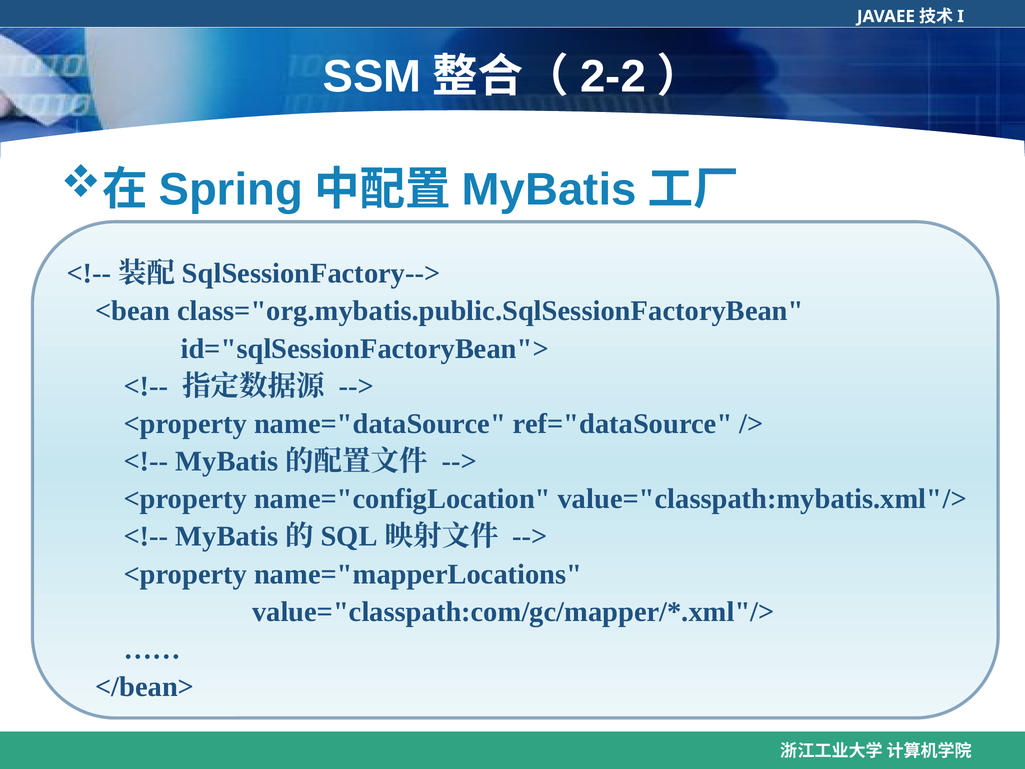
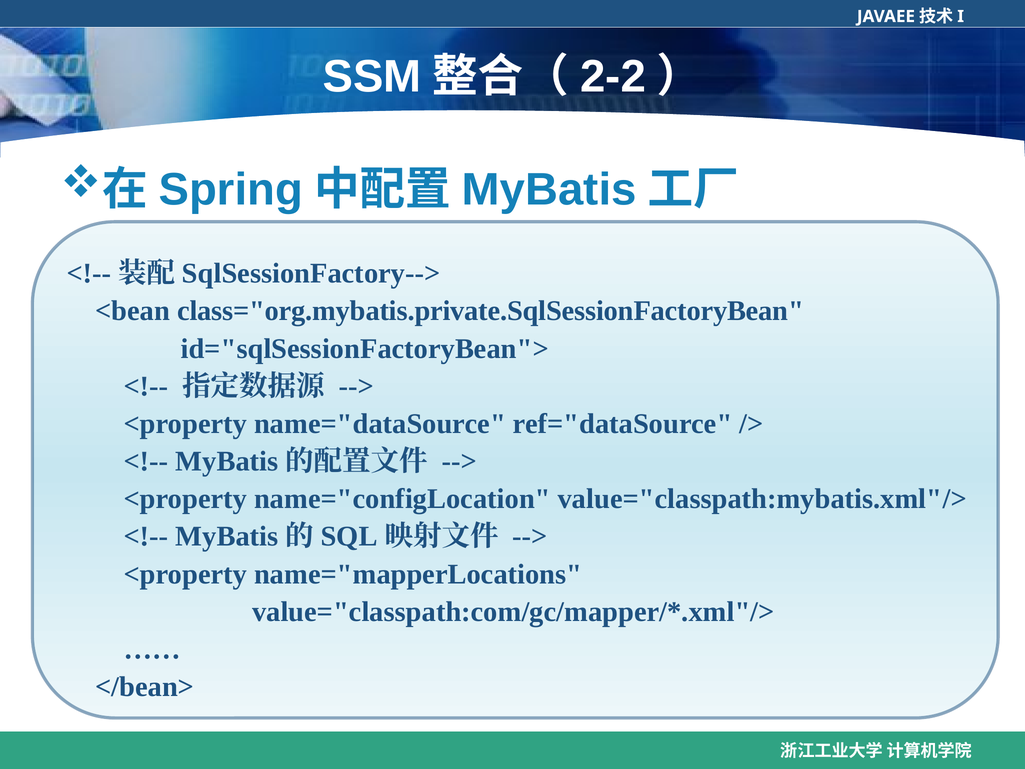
class="org.mybatis.public.SqlSessionFactoryBean: class="org.mybatis.public.SqlSessionFactoryBean -> class="org.mybatis.private.SqlSessionFactoryBean
